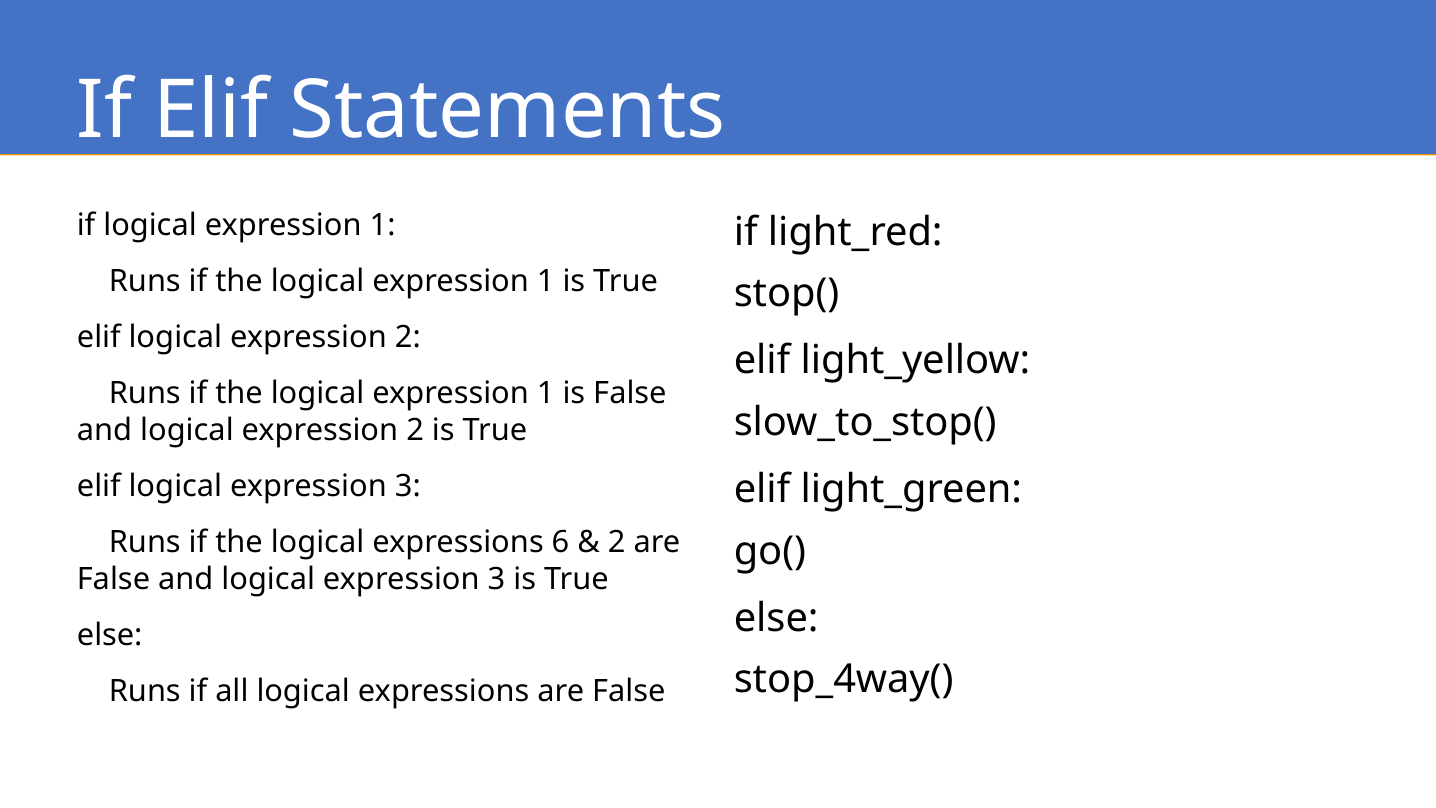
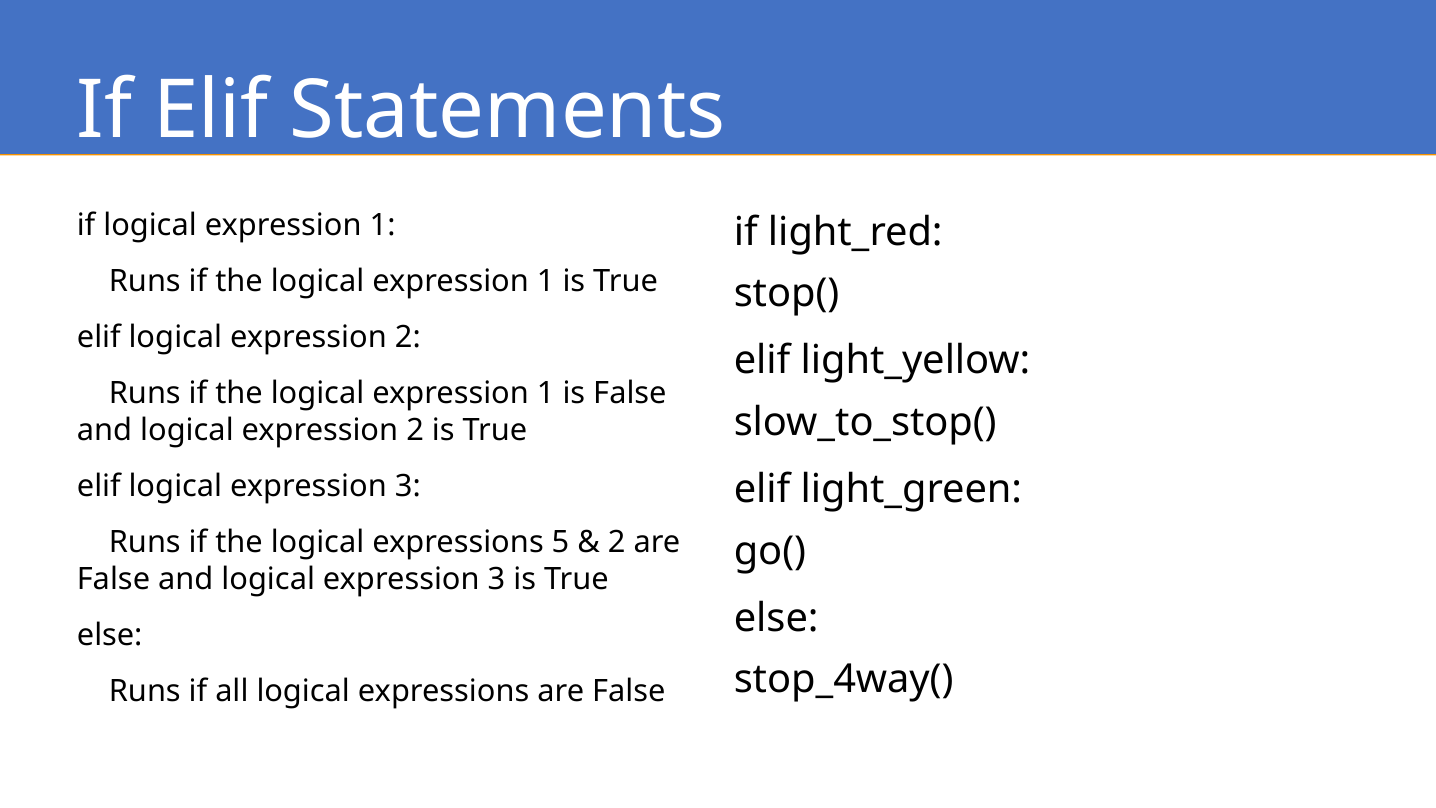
6: 6 -> 5
